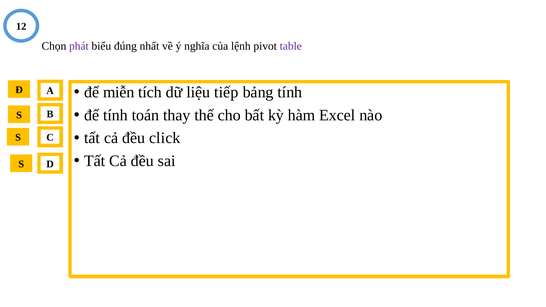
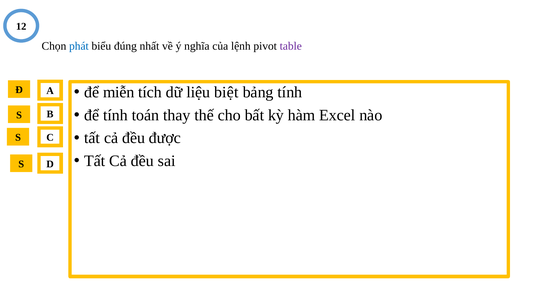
phát colour: purple -> blue
tiếp: tiếp -> biệt
click: click -> được
